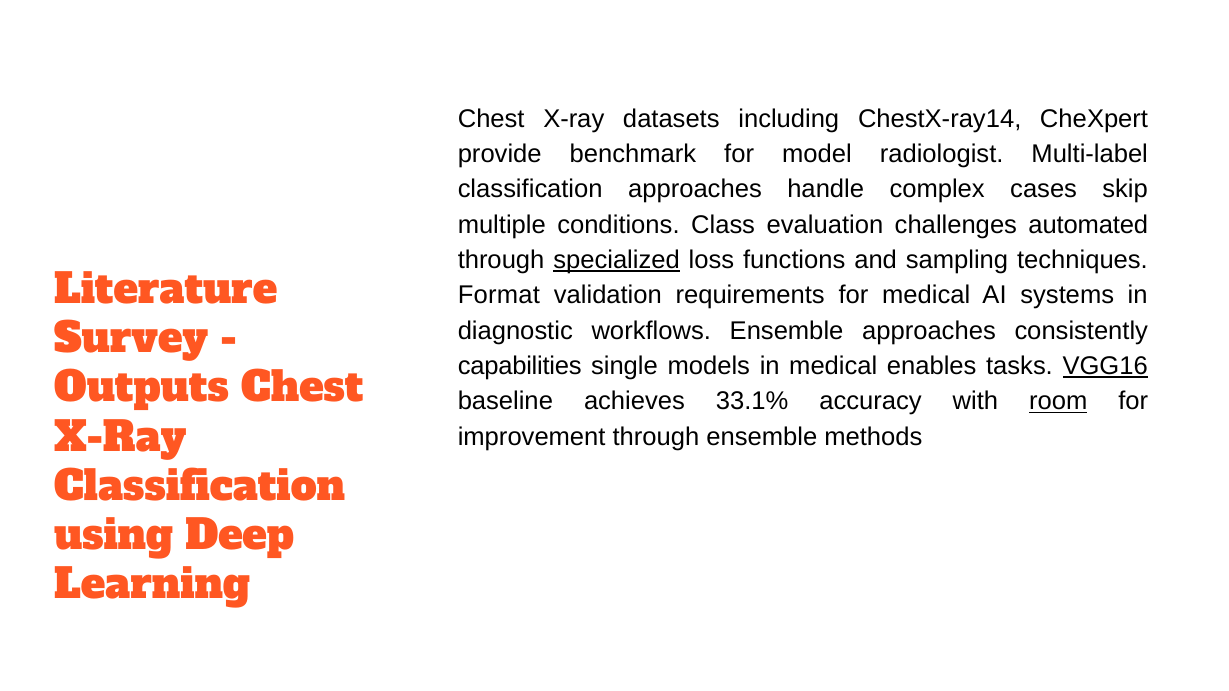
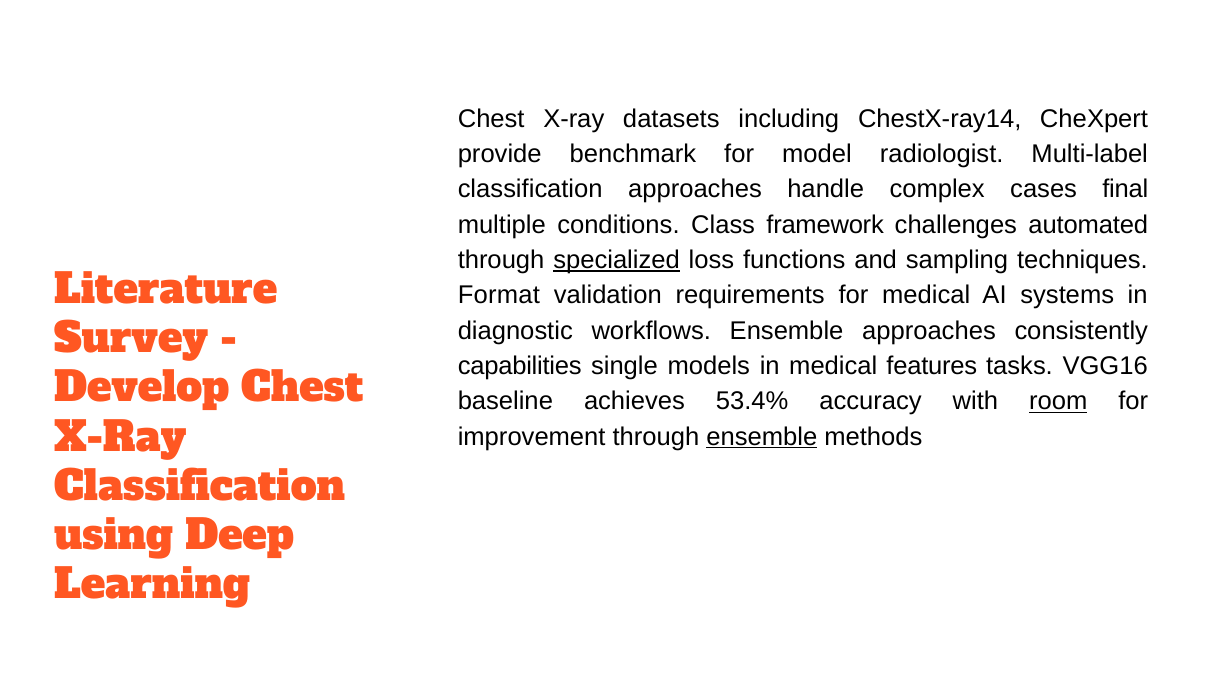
skip: skip -> final
evaluation: evaluation -> framework
enables: enables -> features
VGG16 underline: present -> none
Outputs: Outputs -> Develop
33.1%: 33.1% -> 53.4%
ensemble at (762, 437) underline: none -> present
